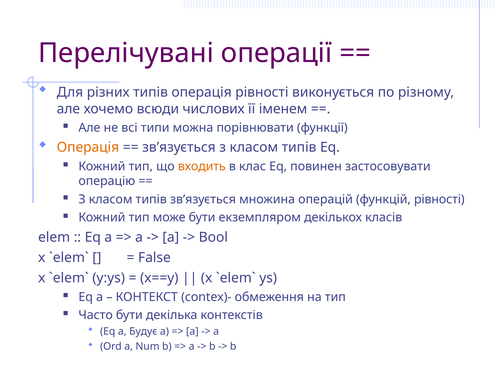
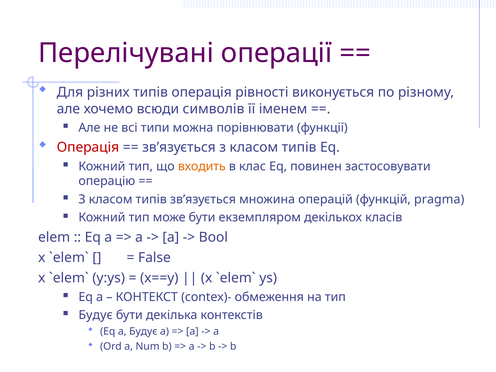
числових: числових -> символів
Операція at (88, 147) colour: orange -> red
функцій рівності: рівності -> pragma
Часто at (96, 315): Часто -> Будує
